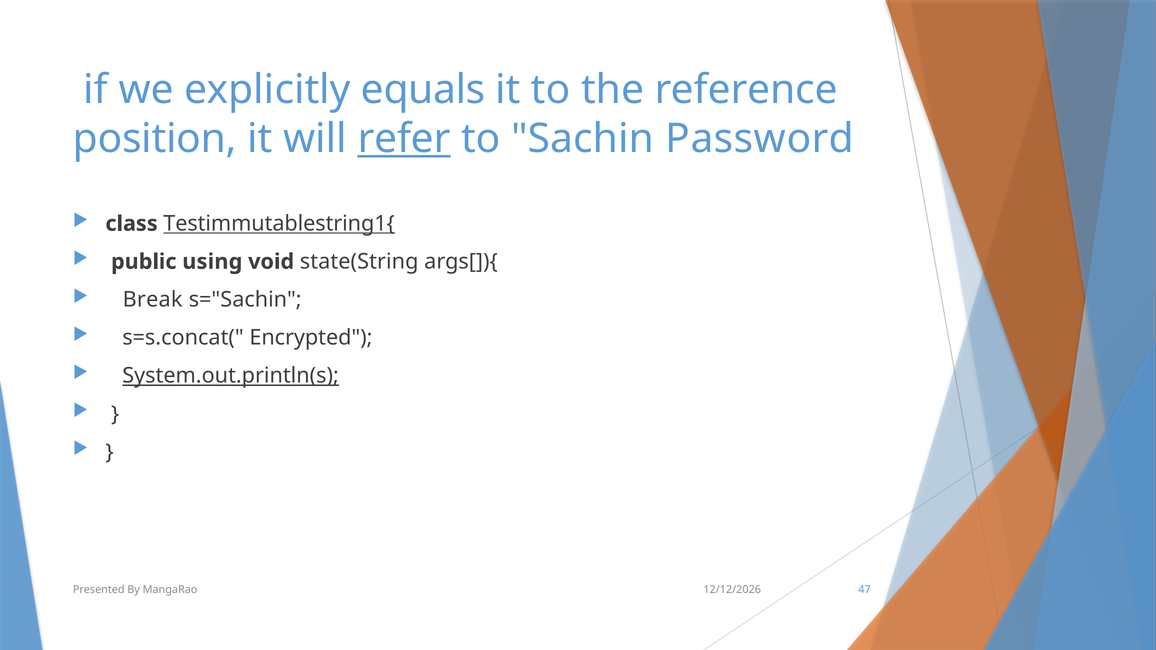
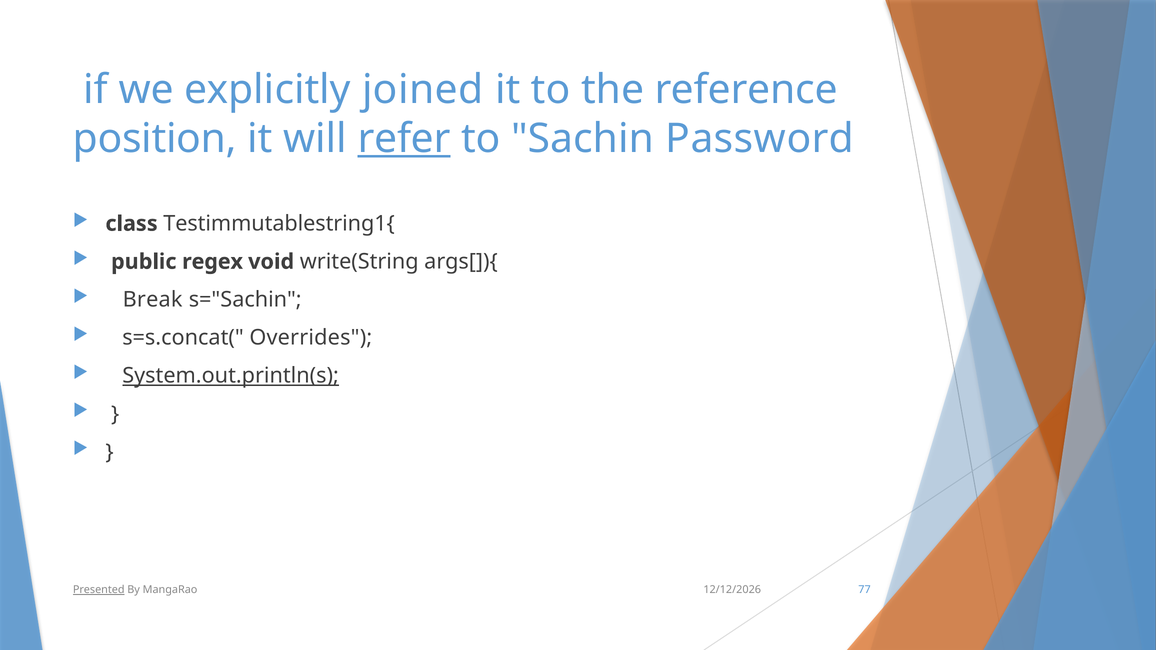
equals: equals -> joined
Testimmutablestring1{ underline: present -> none
using: using -> regex
state(String: state(String -> write(String
Encrypted: Encrypted -> Overrides
Presented underline: none -> present
47: 47 -> 77
